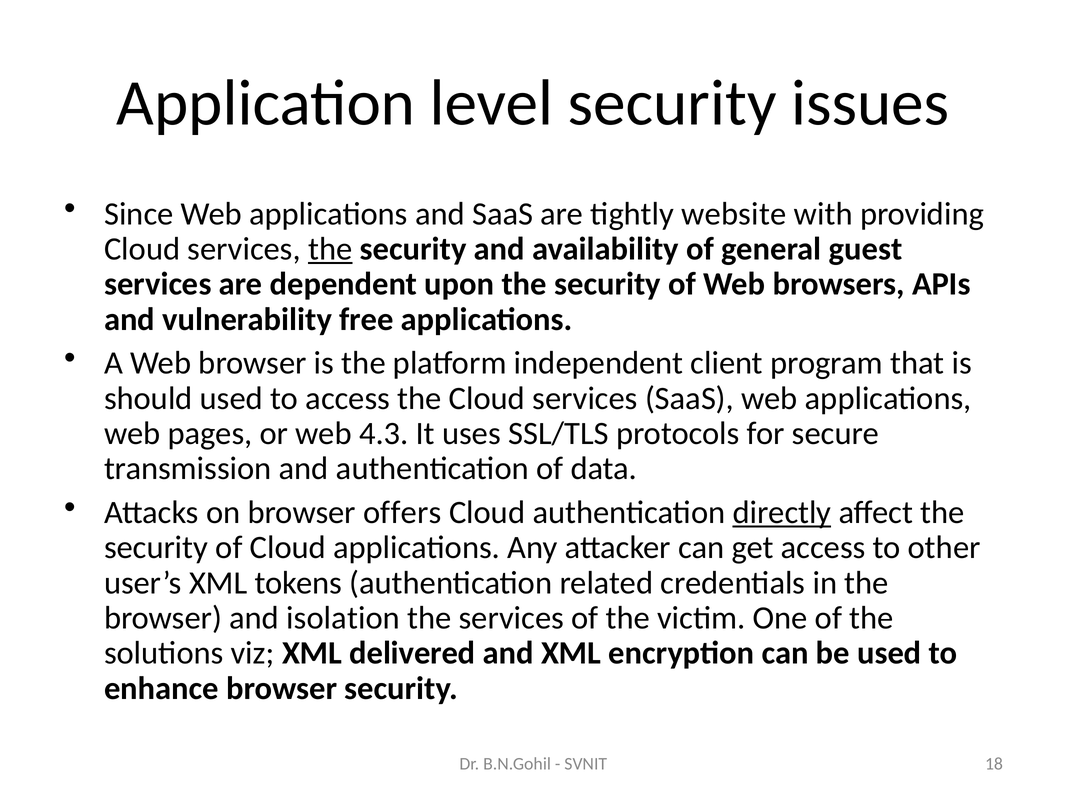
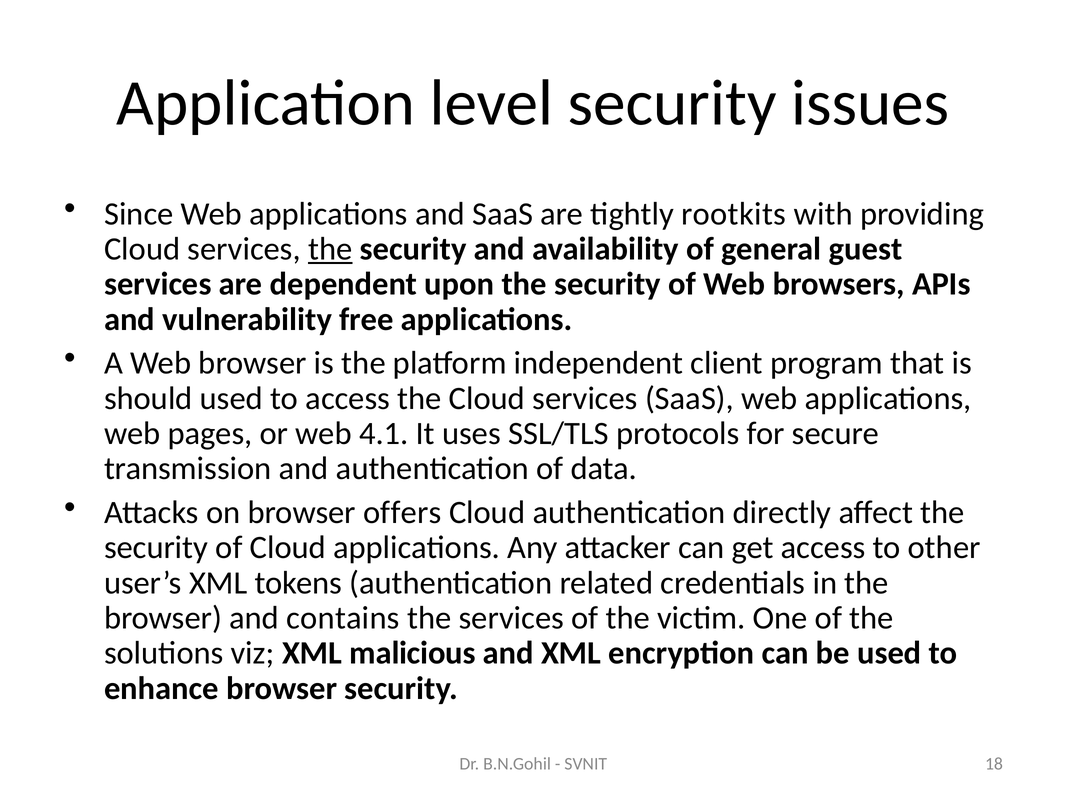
website: website -> rootkits
4.3: 4.3 -> 4.1
directly underline: present -> none
isolation: isolation -> contains
delivered: delivered -> malicious
